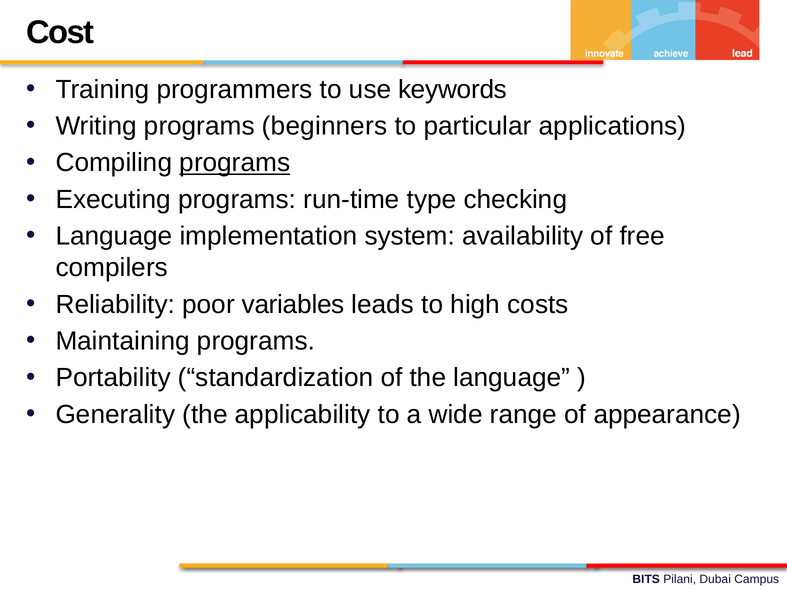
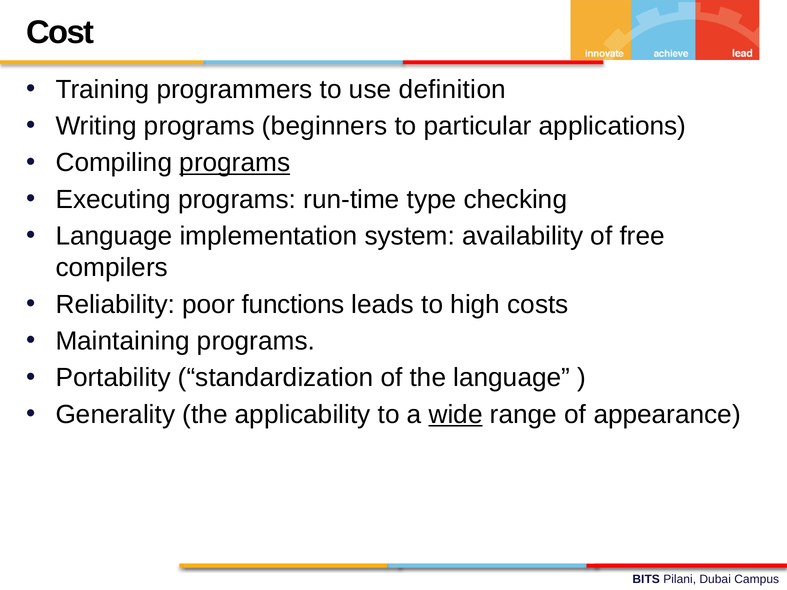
keywords: keywords -> definition
variables: variables -> functions
wide underline: none -> present
